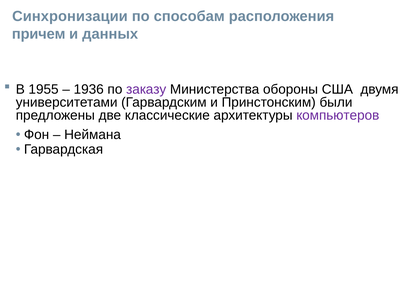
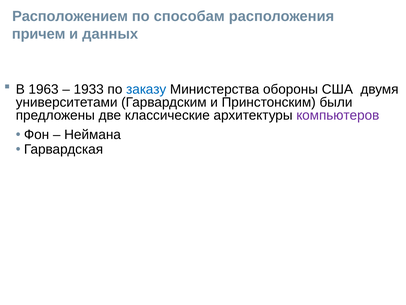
Синхронизации: Синхронизации -> Расположением
1955: 1955 -> 1963
1936: 1936 -> 1933
заказу colour: purple -> blue
